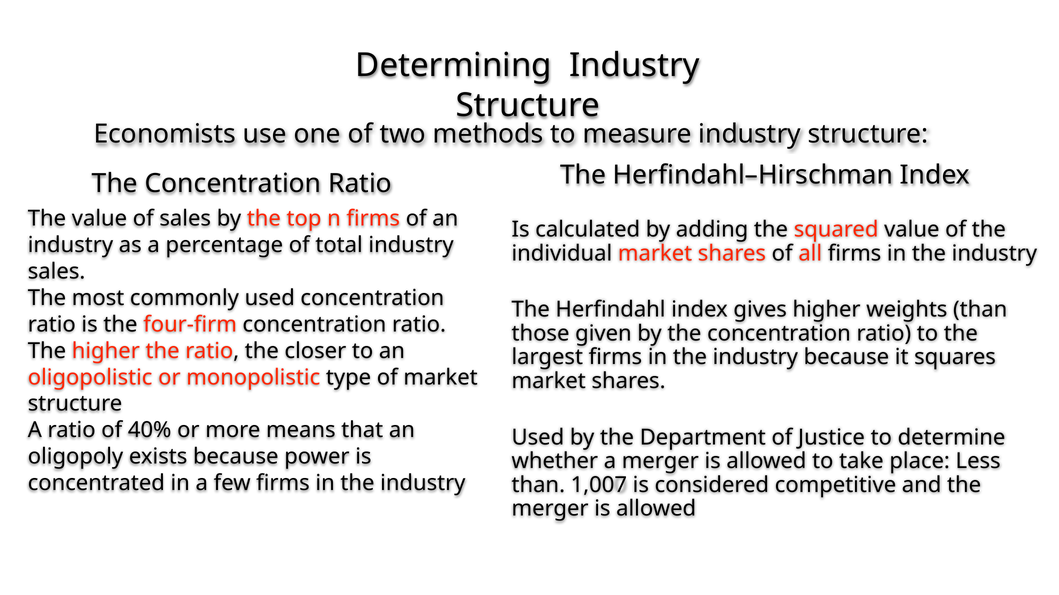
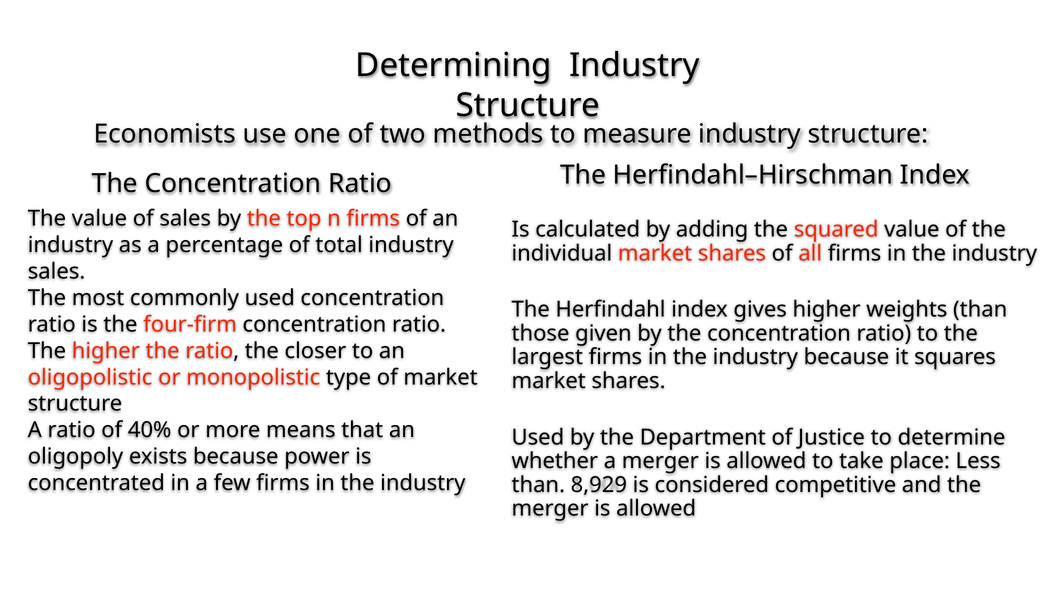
1,007: 1,007 -> 8,929
